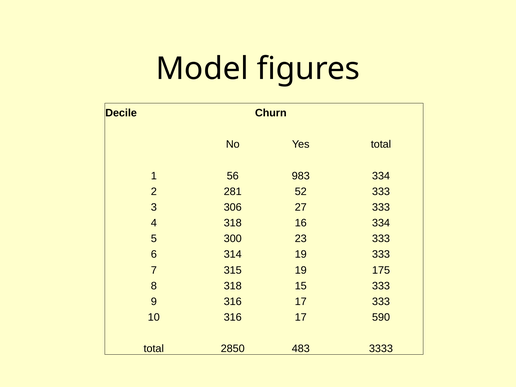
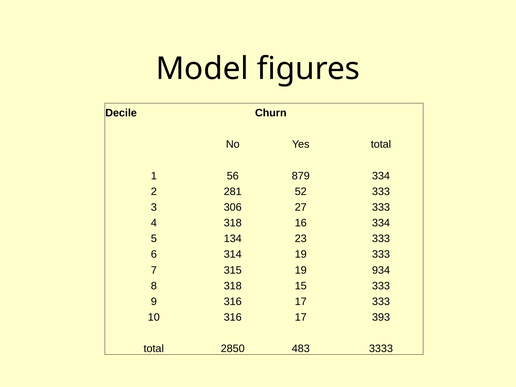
983: 983 -> 879
300: 300 -> 134
175: 175 -> 934
590: 590 -> 393
